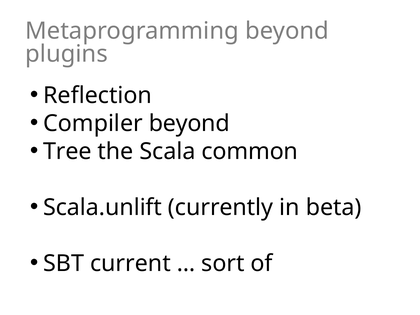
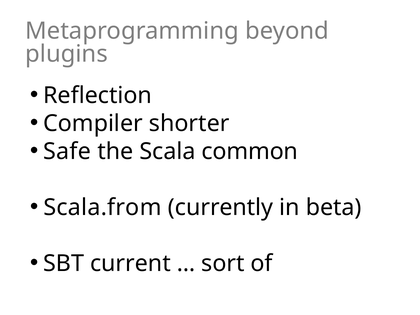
Compiler beyond: beyond -> shorter
Tree: Tree -> Safe
Scala.unlift: Scala.unlift -> Scala.from
